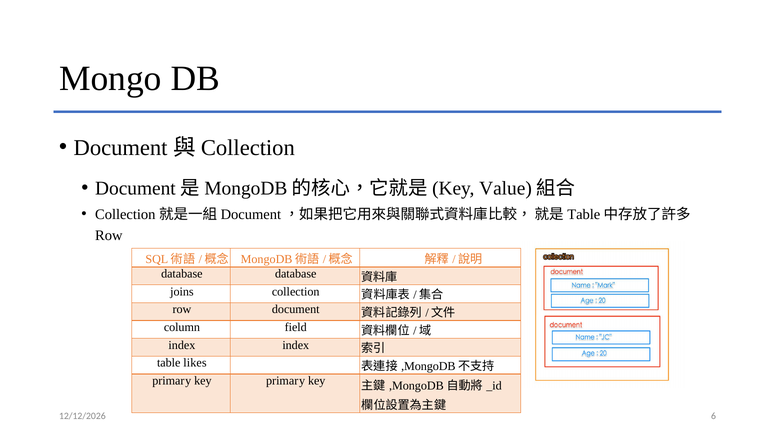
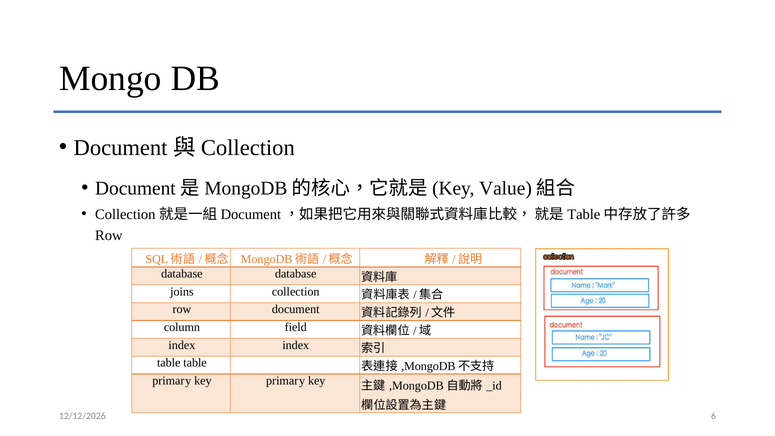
table likes: likes -> table
